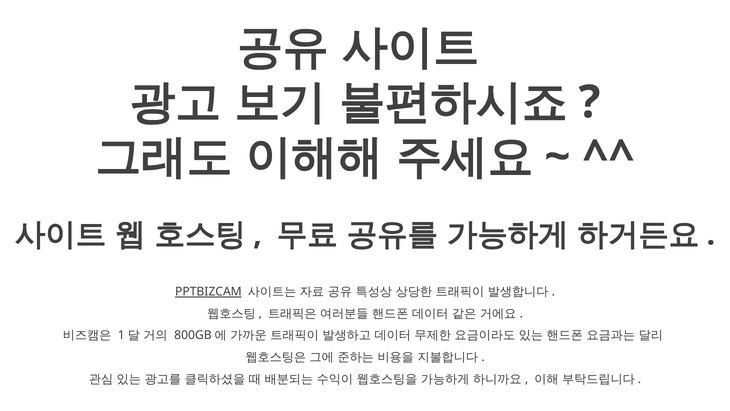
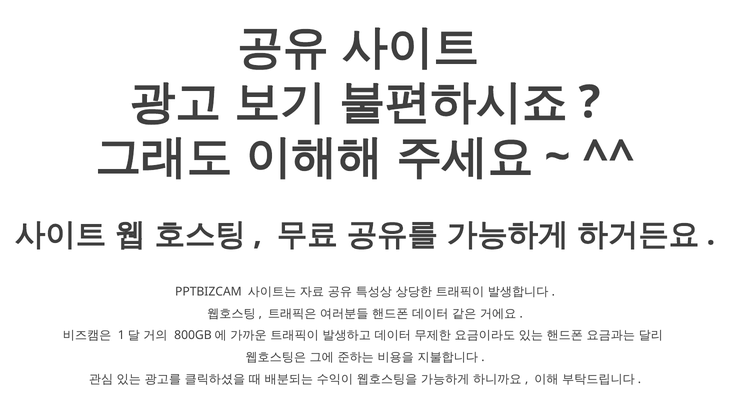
PPTBIZCAM underline: present -> none
